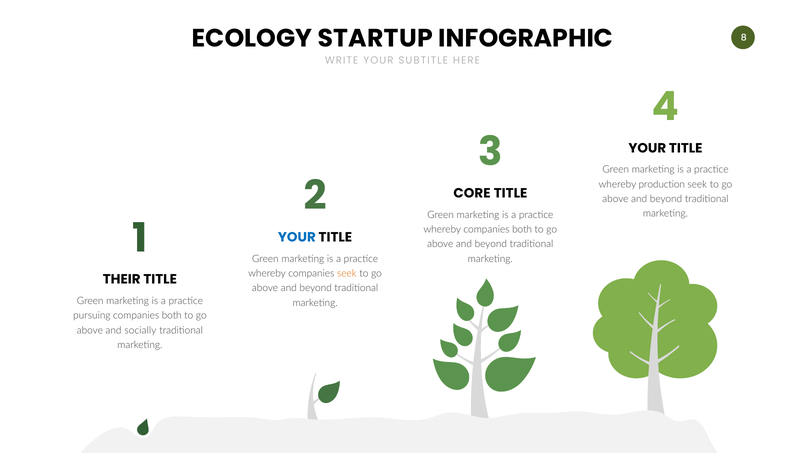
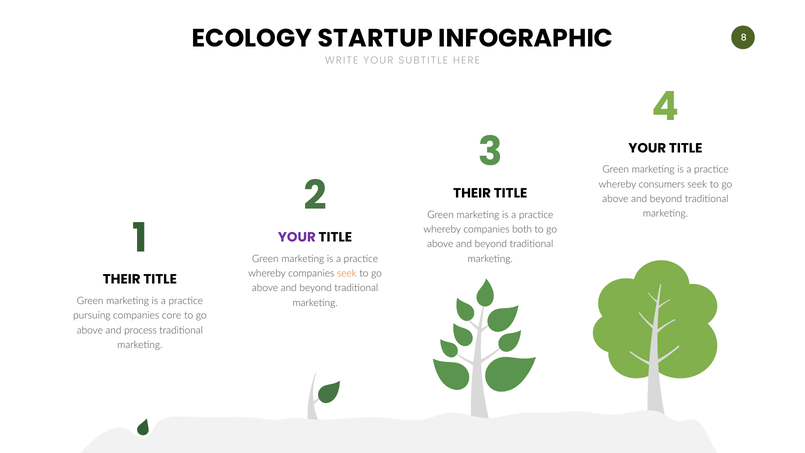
production: production -> consumers
CORE at (472, 193): CORE -> THEIR
YOUR at (297, 237) colour: blue -> purple
both at (172, 316): both -> core
socially: socially -> process
